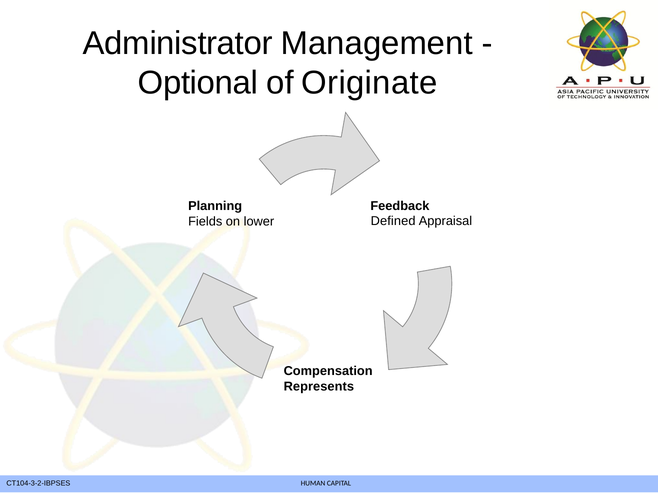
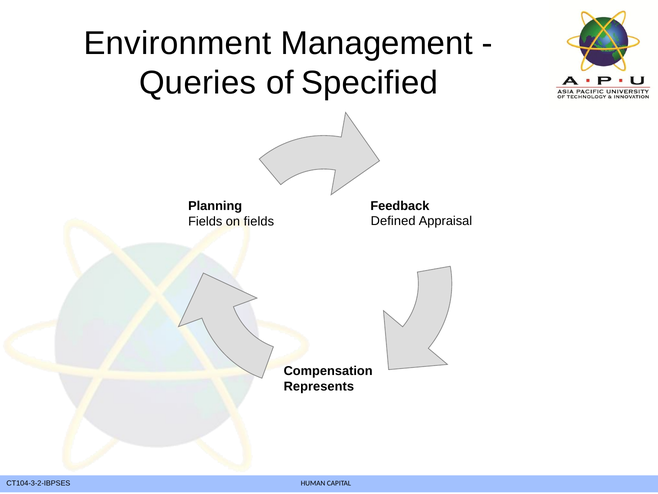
Administrator: Administrator -> Environment
Optional: Optional -> Queries
Originate: Originate -> Specified
on lower: lower -> fields
